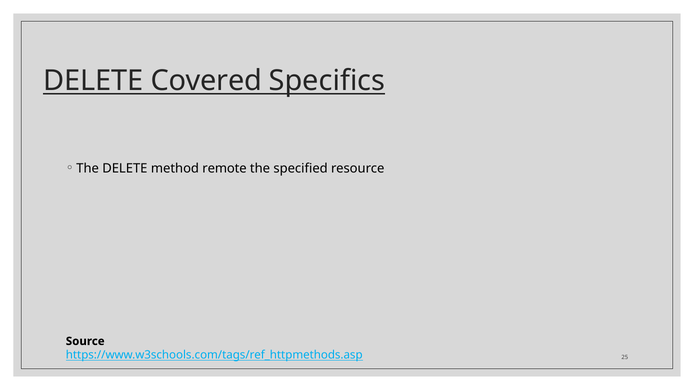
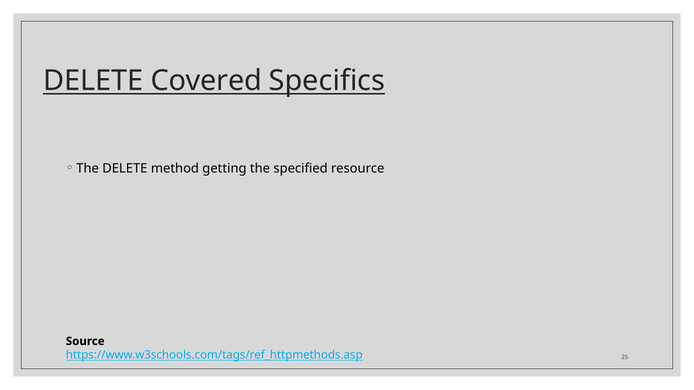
remote: remote -> getting
